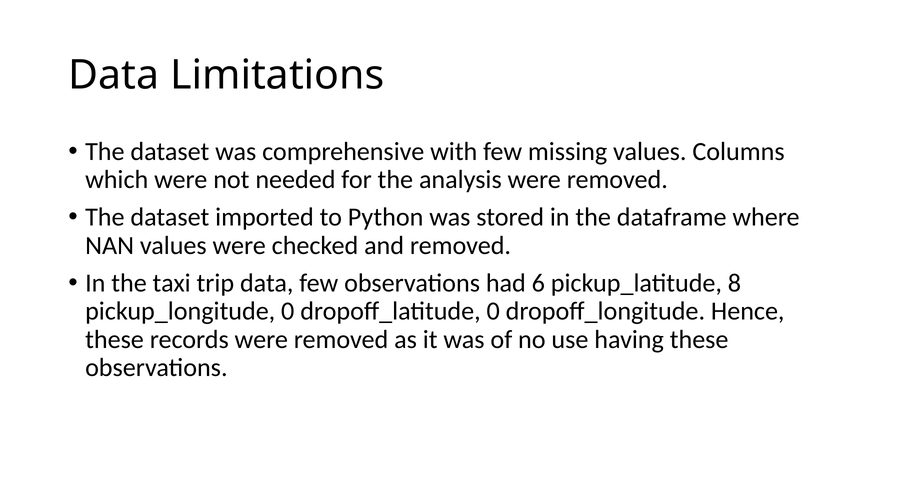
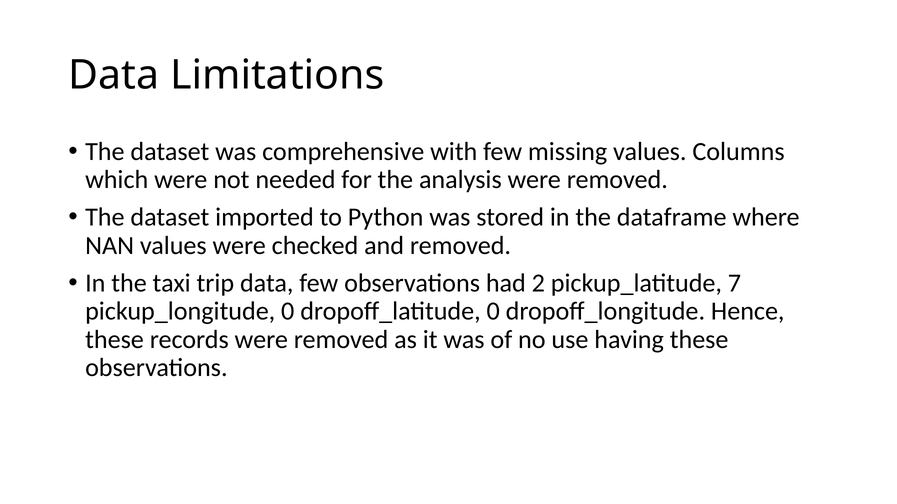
6: 6 -> 2
8: 8 -> 7
